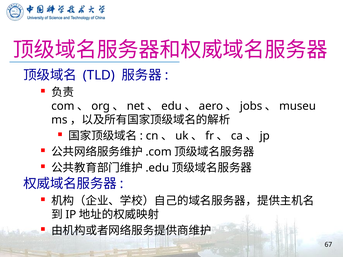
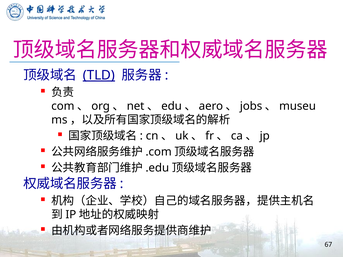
TLD underline: none -> present
